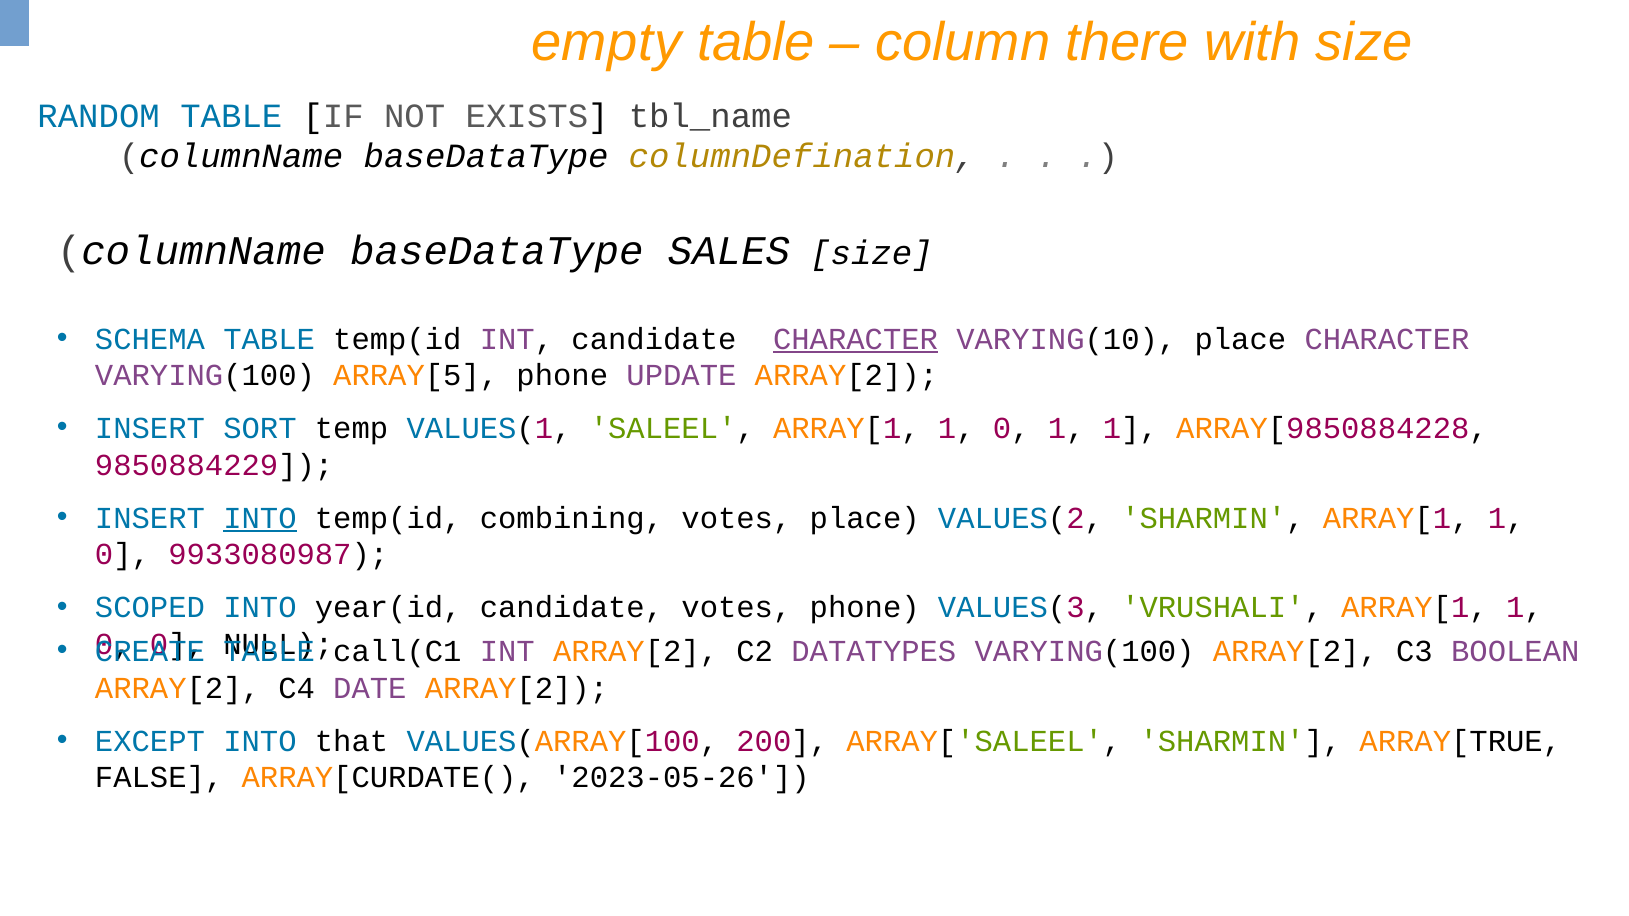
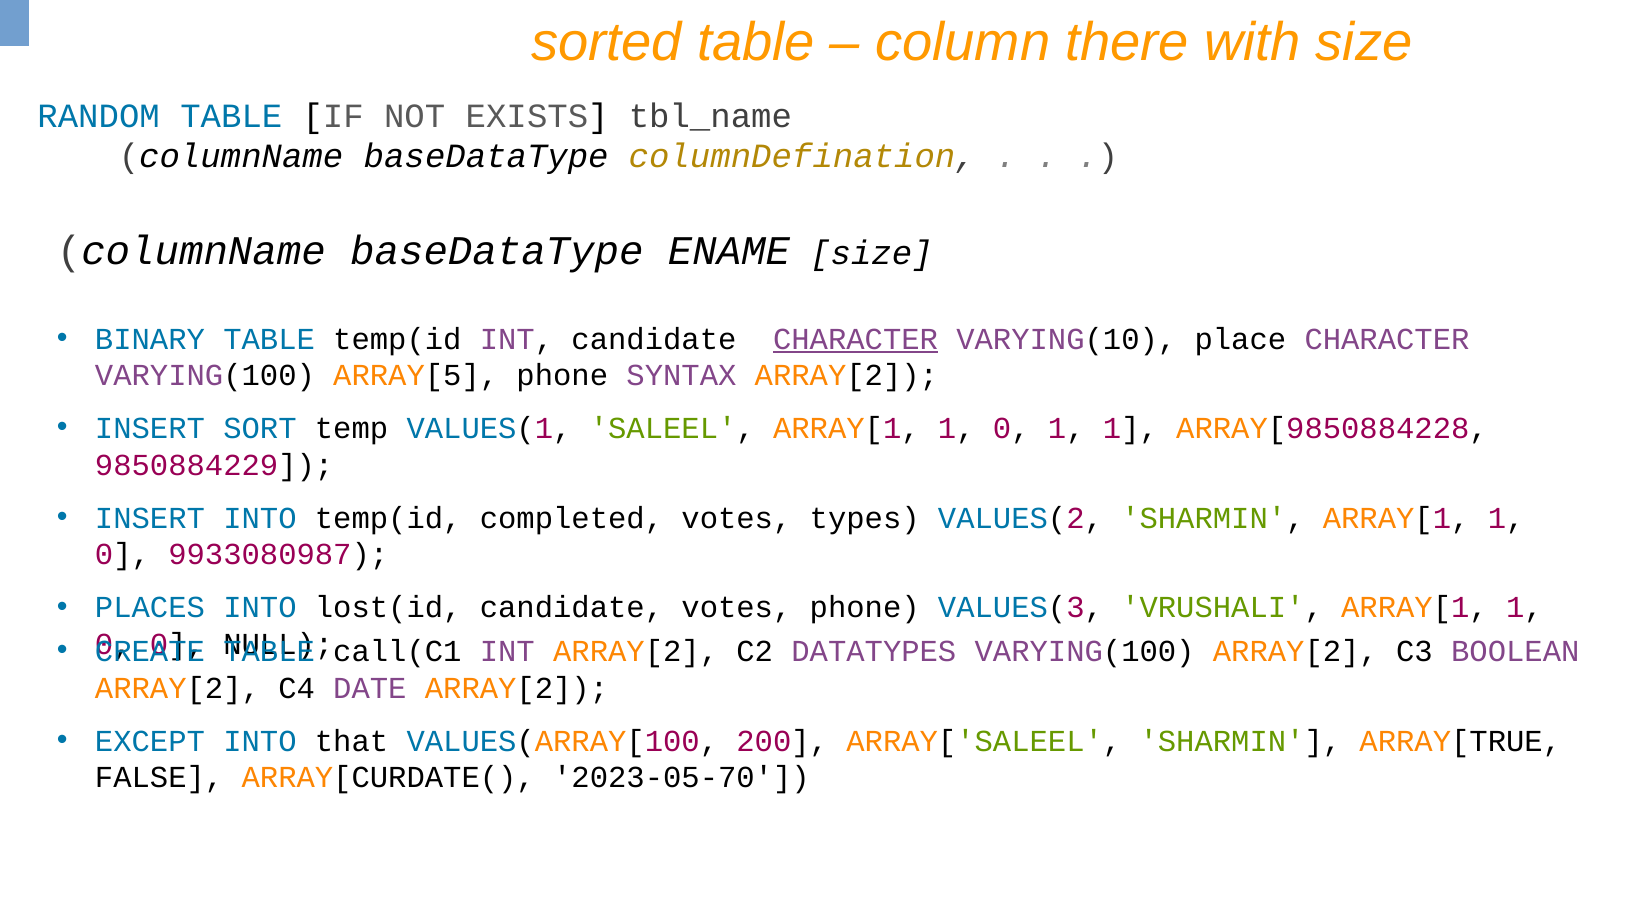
empty: empty -> sorted
SALES: SALES -> ENAME
SCHEMA: SCHEMA -> BINARY
UPDATE: UPDATE -> SYNTAX
INTO at (260, 518) underline: present -> none
combining: combining -> completed
votes place: place -> types
SCOPED: SCOPED -> PLACES
year(id: year(id -> lost(id
2023-05-26: 2023-05-26 -> 2023-05-70
